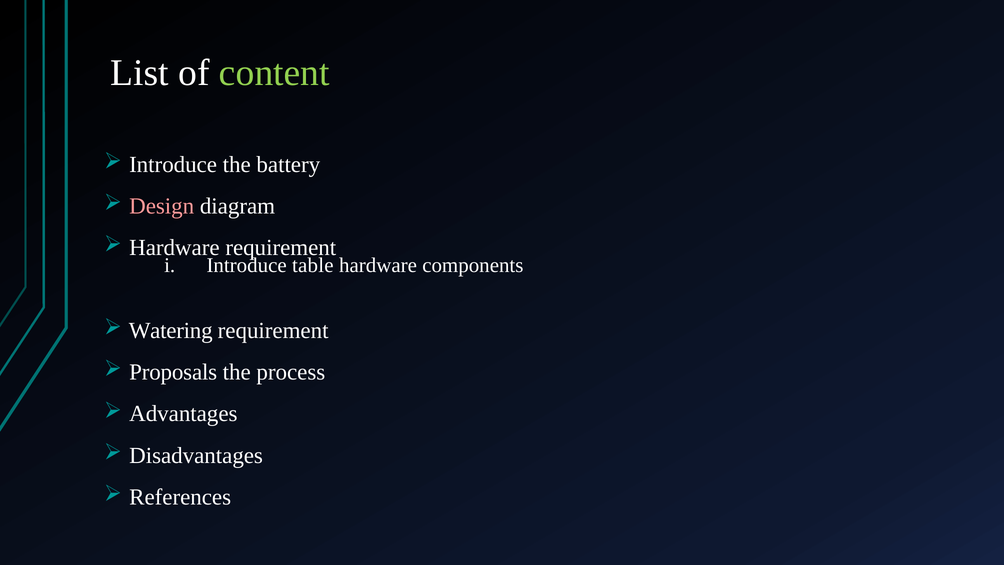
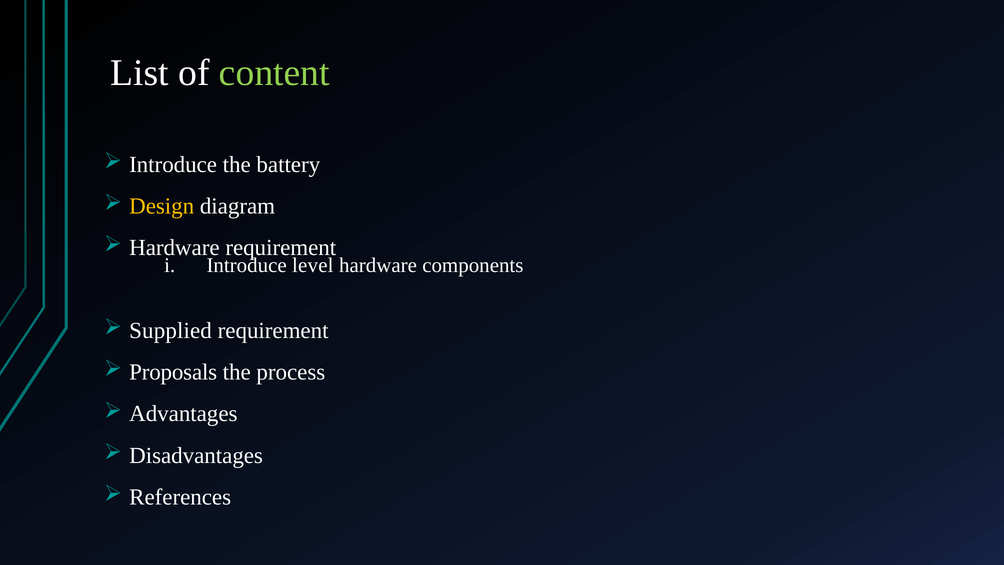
Design colour: pink -> yellow
table: table -> level
Watering: Watering -> Supplied
